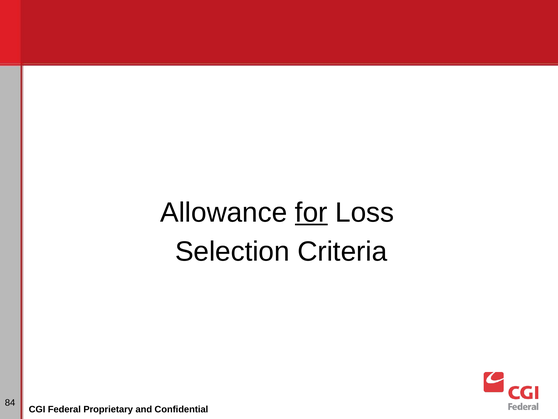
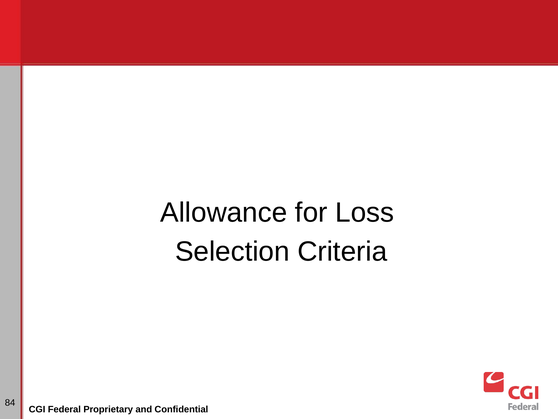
for underline: present -> none
